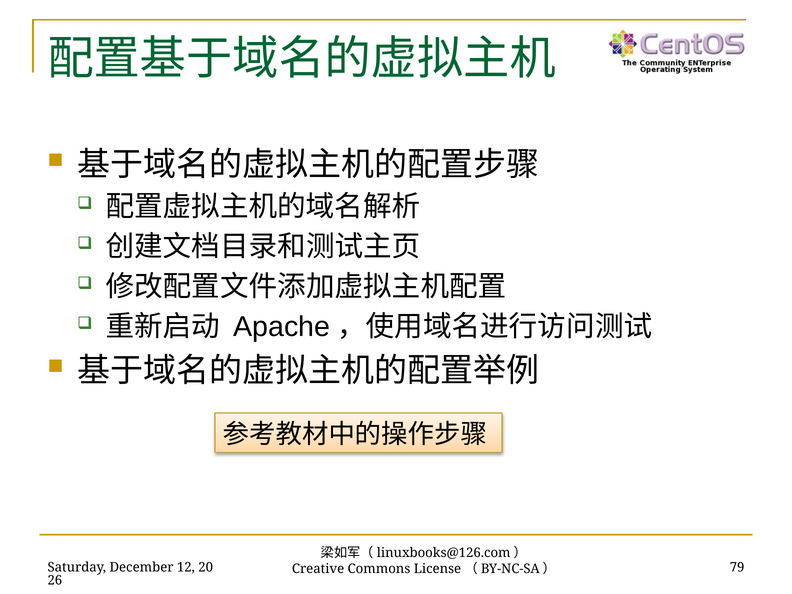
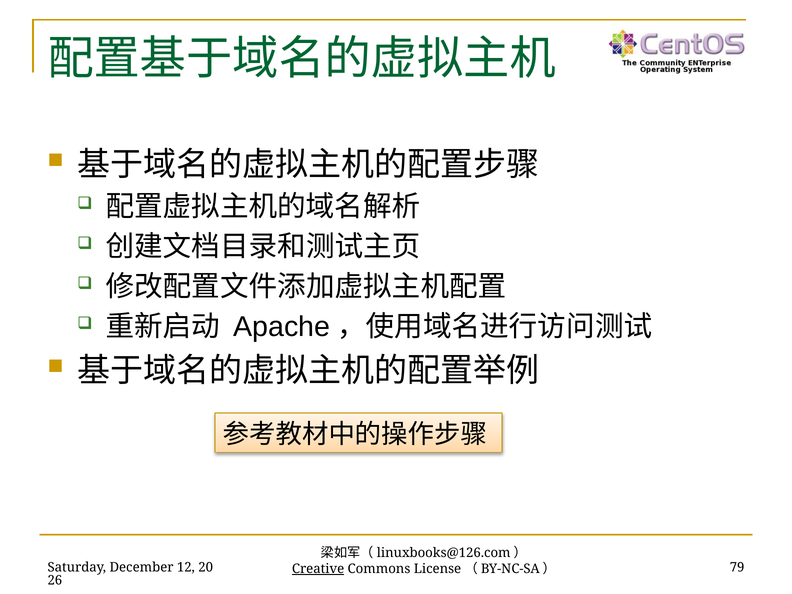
Creative underline: none -> present
